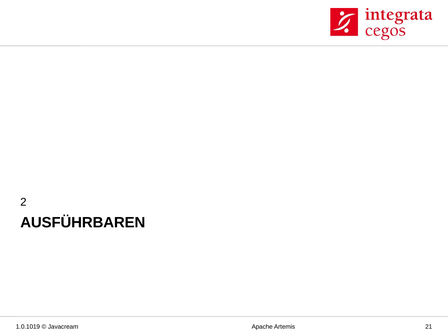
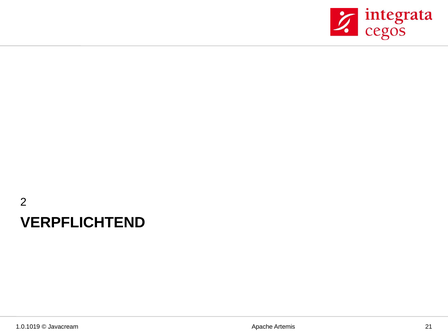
AUSFÜHRBAREN: AUSFÜHRBAREN -> VERPFLICHTEND
